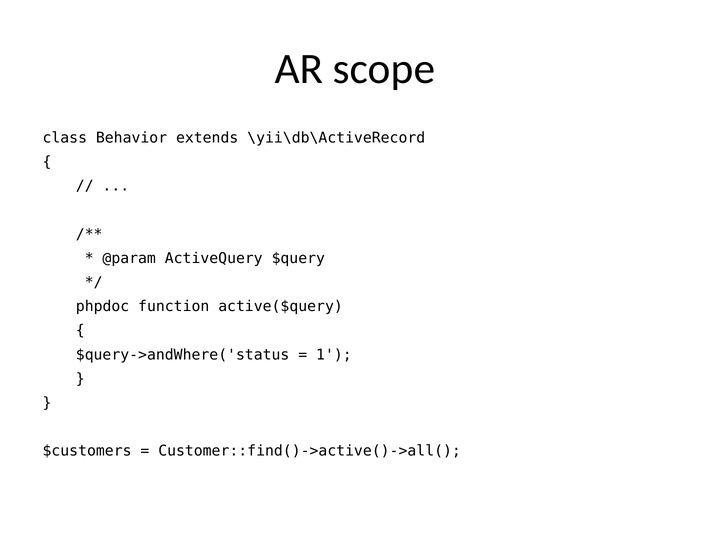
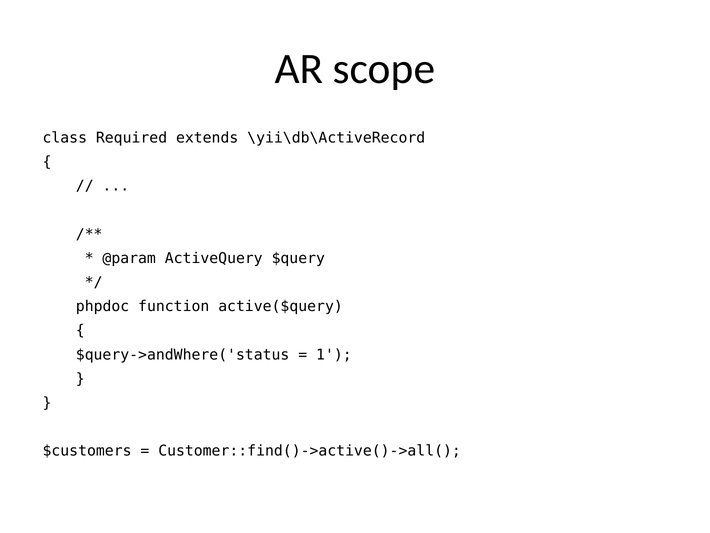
Behavior: Behavior -> Required
